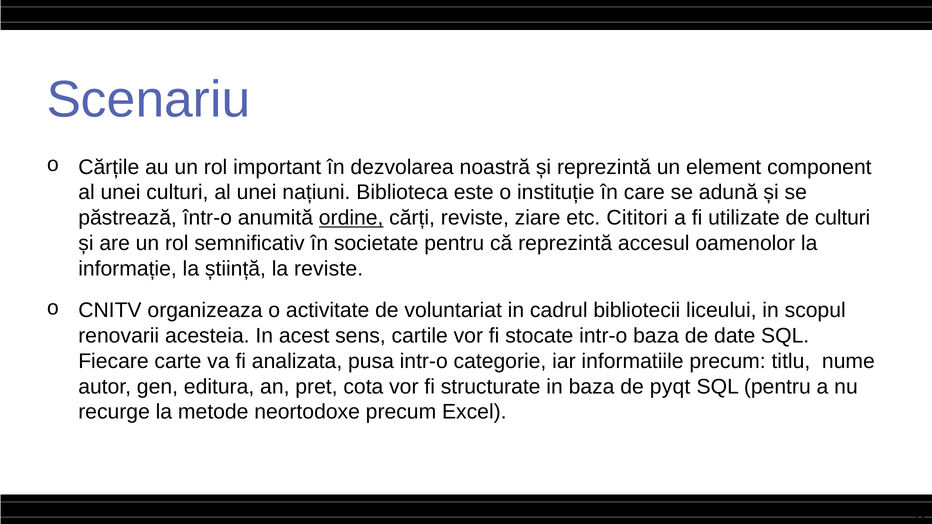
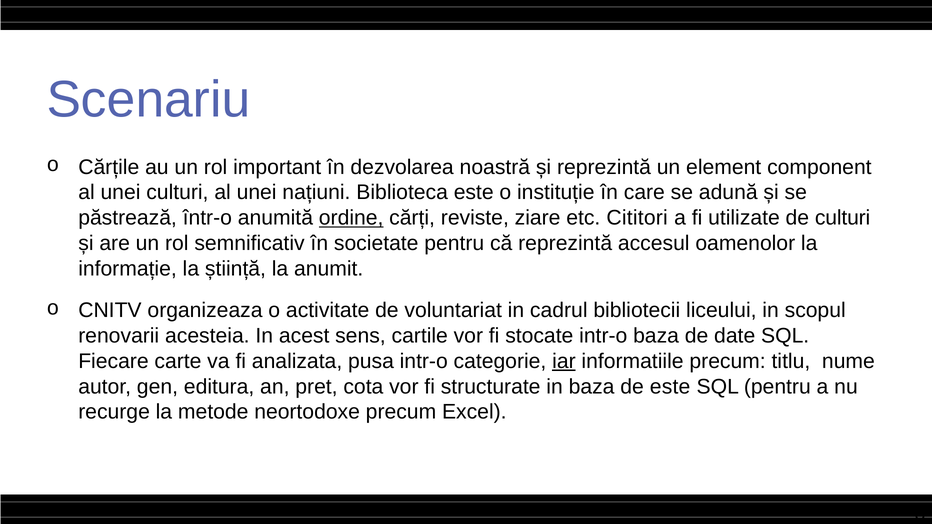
la reviste: reviste -> anumit
iar underline: none -> present
de pyqt: pyqt -> este
